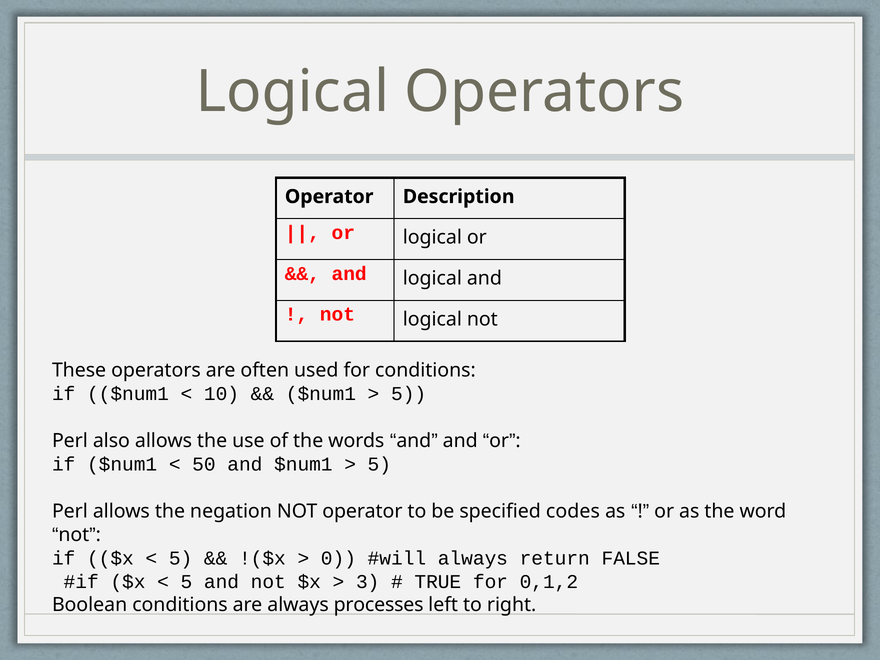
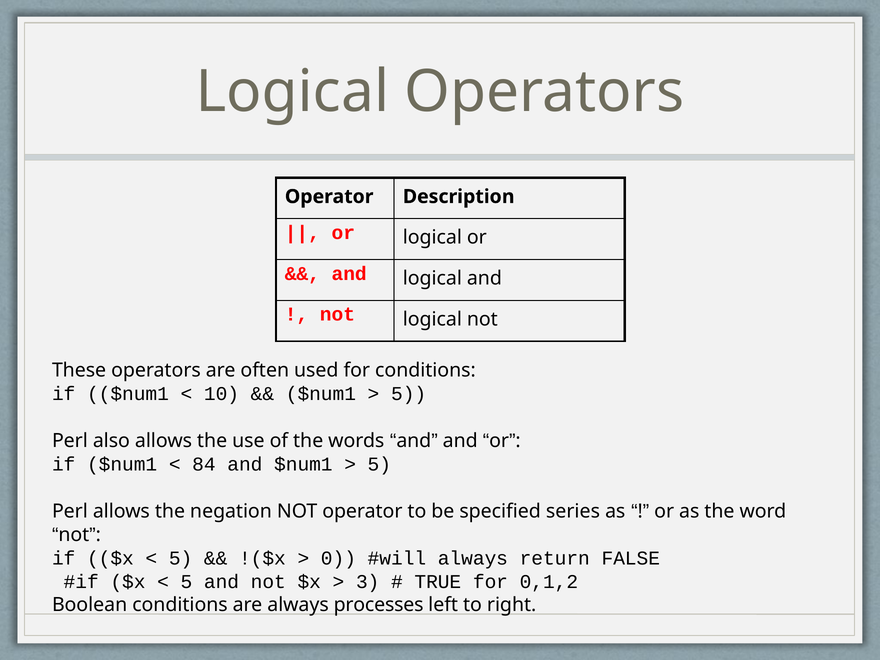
50: 50 -> 84
codes: codes -> series
